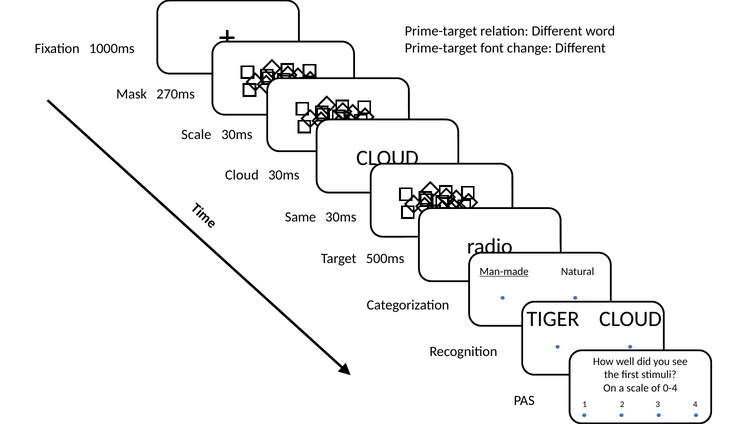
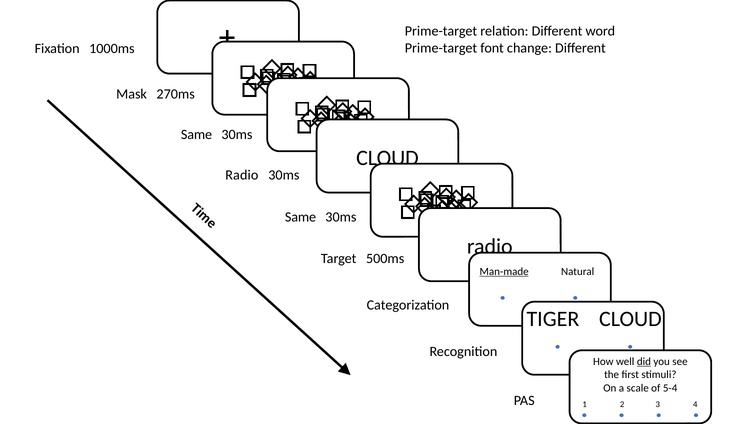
Scale at (196, 135): Scale -> Same
Cloud at (242, 175): Cloud -> Radio
did underline: none -> present
0-4: 0-4 -> 5-4
